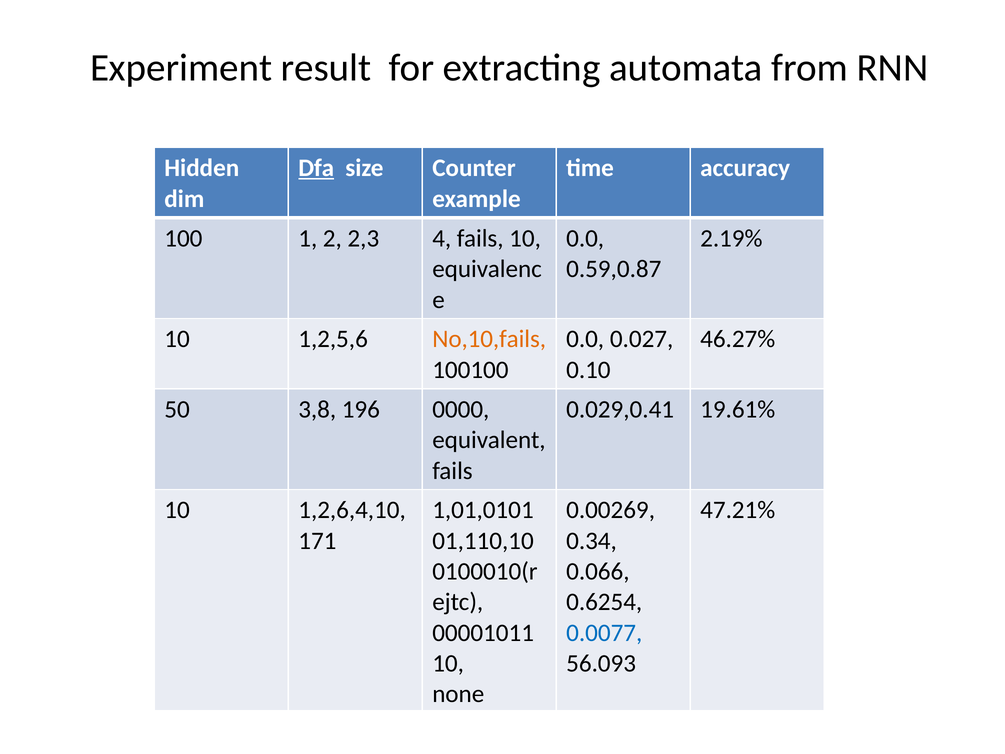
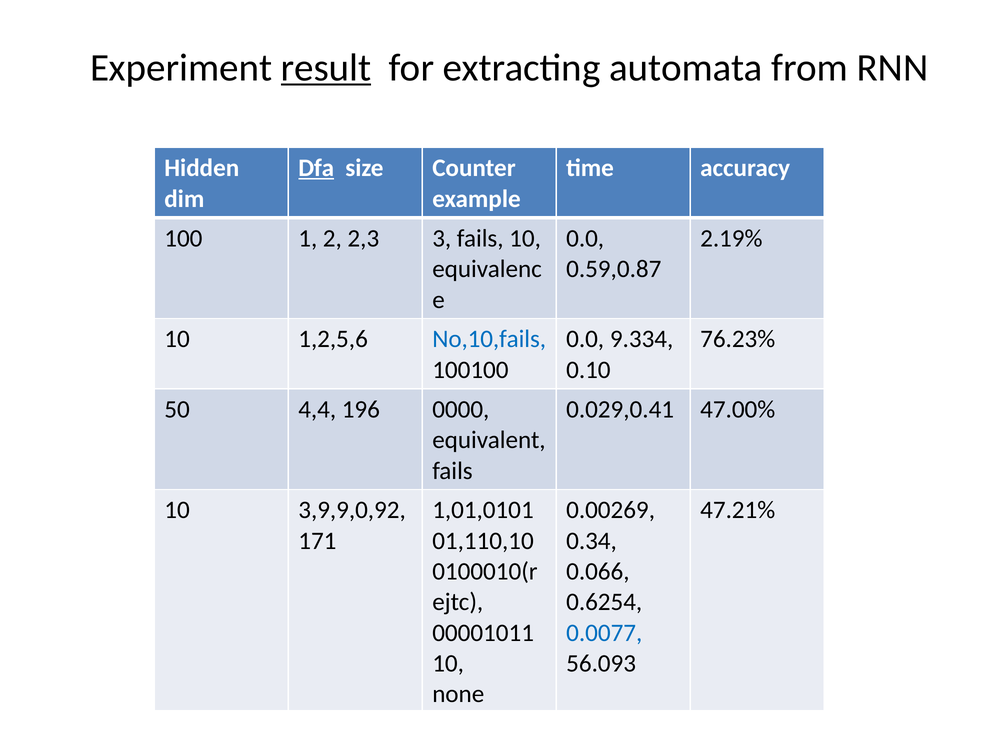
result underline: none -> present
4: 4 -> 3
No,10,fails colour: orange -> blue
0.027: 0.027 -> 9.334
46.27%: 46.27% -> 76.23%
3,8: 3,8 -> 4,4
19.61%: 19.61% -> 47.00%
1,2,6,4,10: 1,2,6,4,10 -> 3,9,9,0,92
